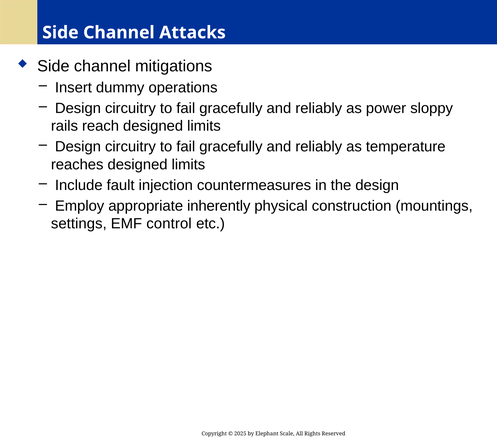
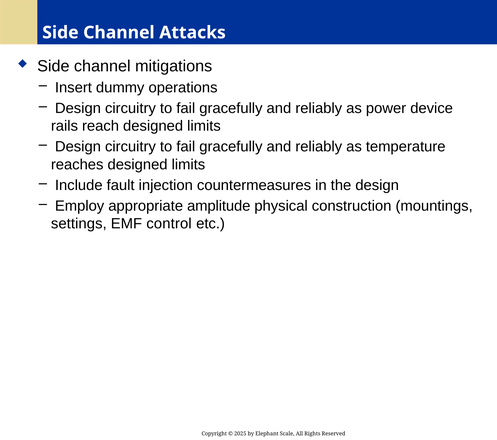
sloppy: sloppy -> device
inherently: inherently -> amplitude
